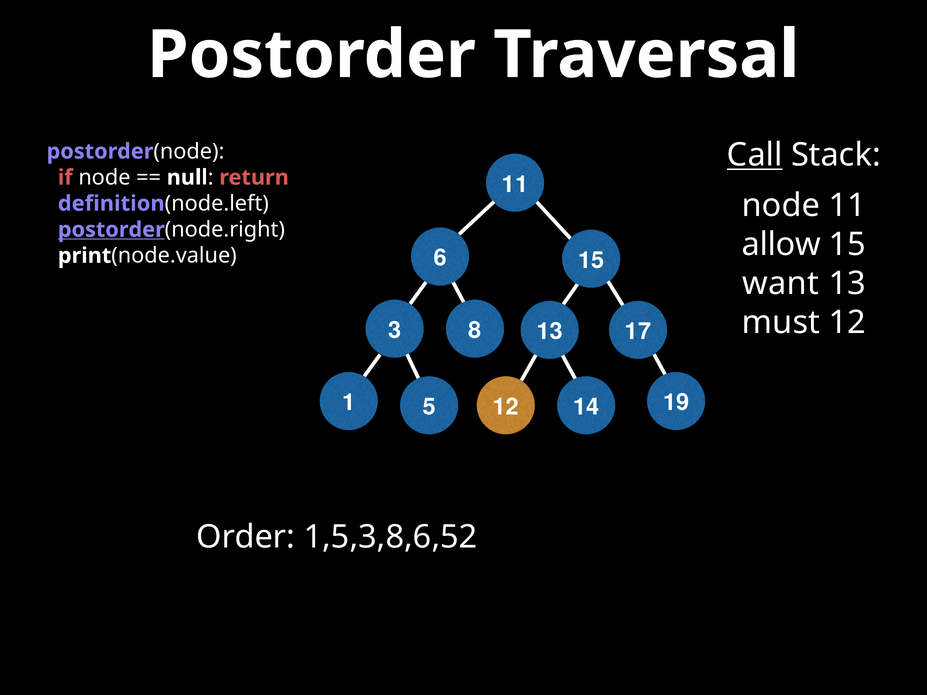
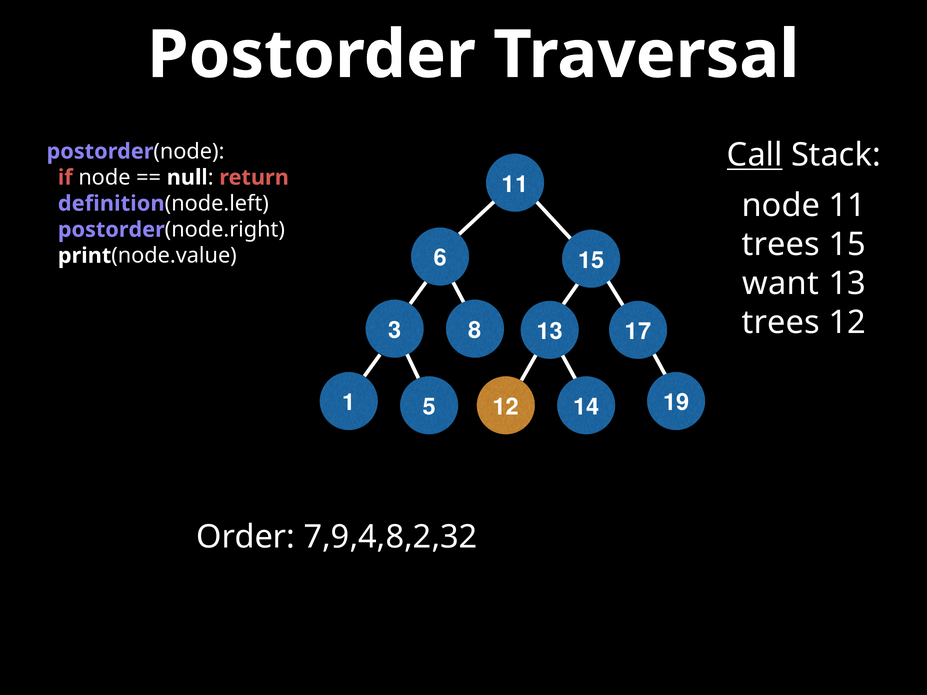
postorder at (111, 230) underline: present -> none
allow at (781, 244): allow -> trees
must at (781, 323): must -> trees
1,5,3,8,6,52: 1,5,3,8,6,52 -> 7,9,4,8,2,32
